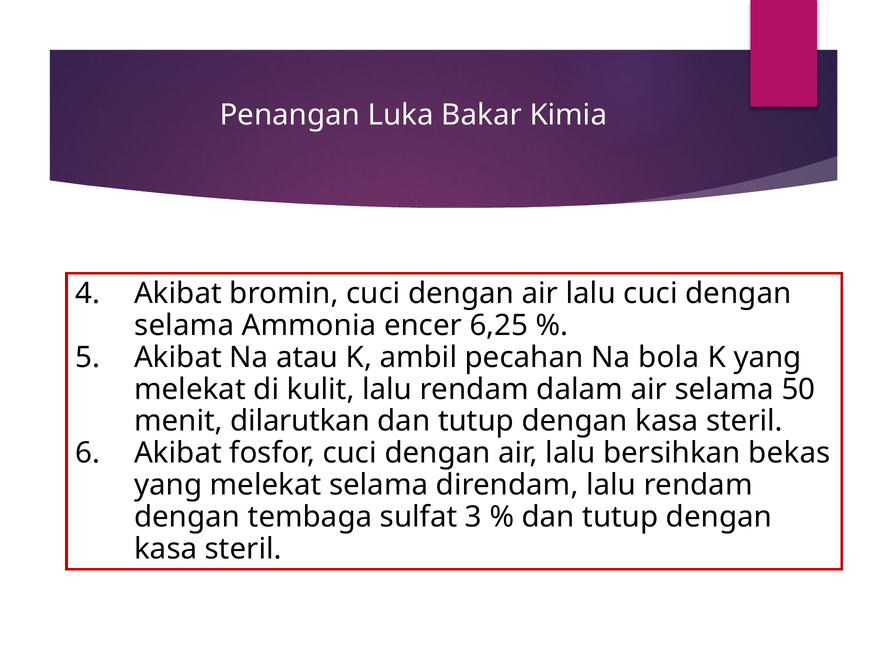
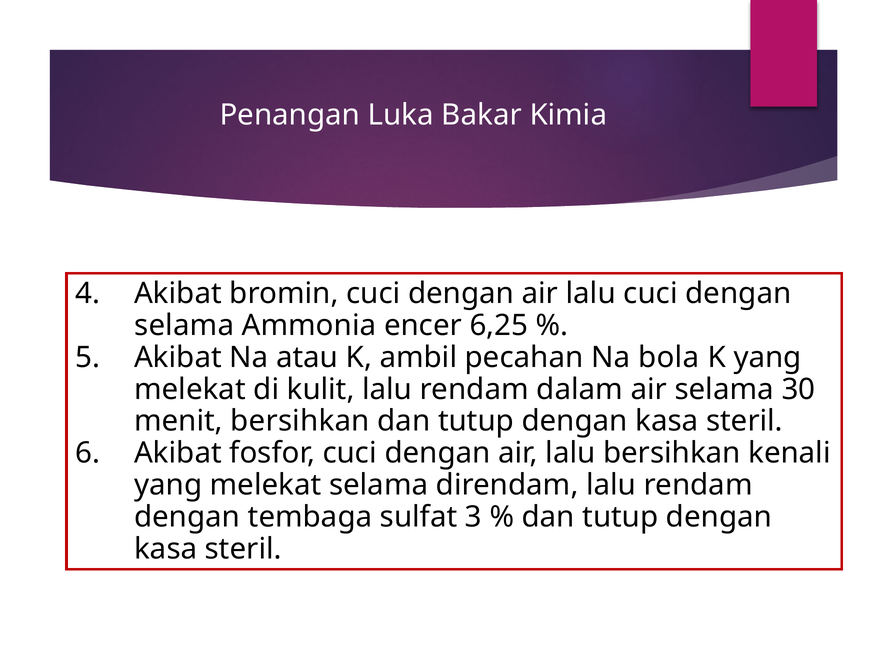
50: 50 -> 30
menit dilarutkan: dilarutkan -> bersihkan
bekas: bekas -> kenali
